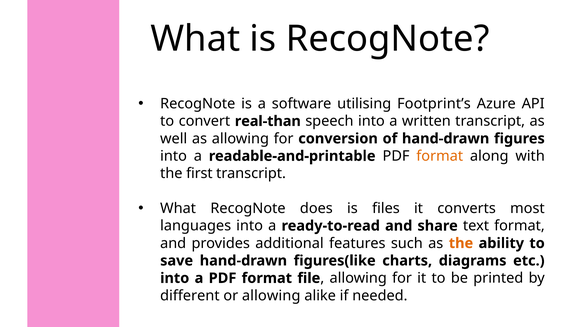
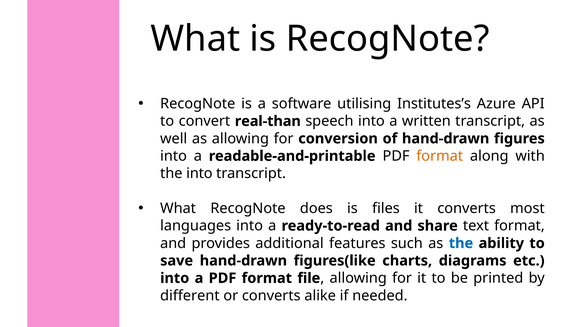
Footprint’s: Footprint’s -> Institutes’s
the first: first -> into
the at (461, 243) colour: orange -> blue
or allowing: allowing -> converts
